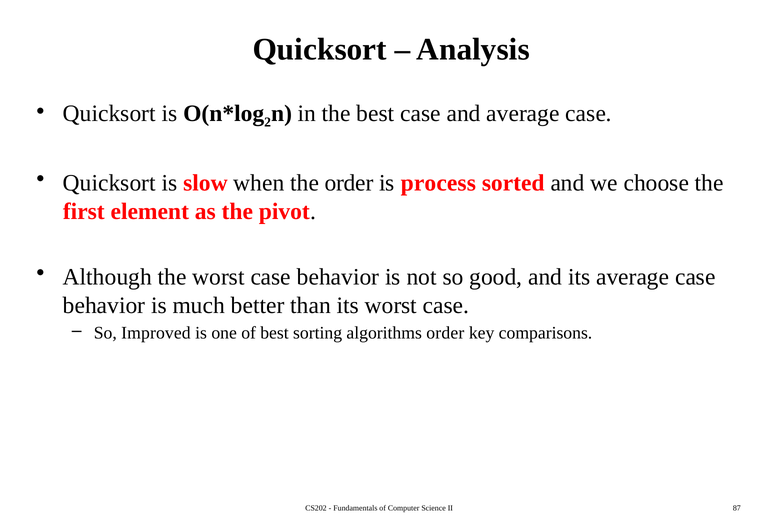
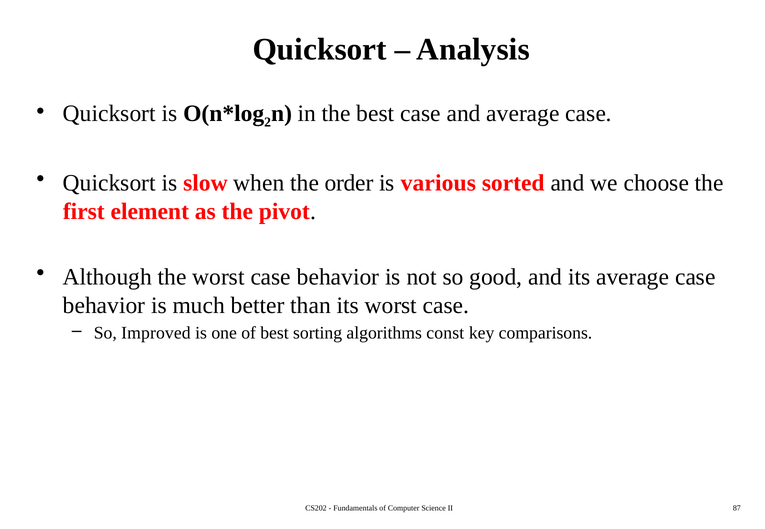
process: process -> various
algorithms order: order -> const
